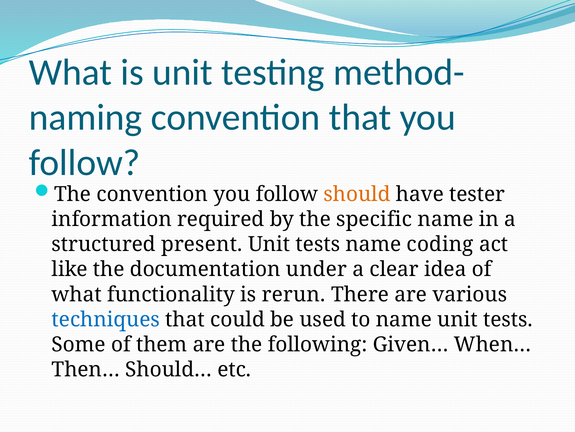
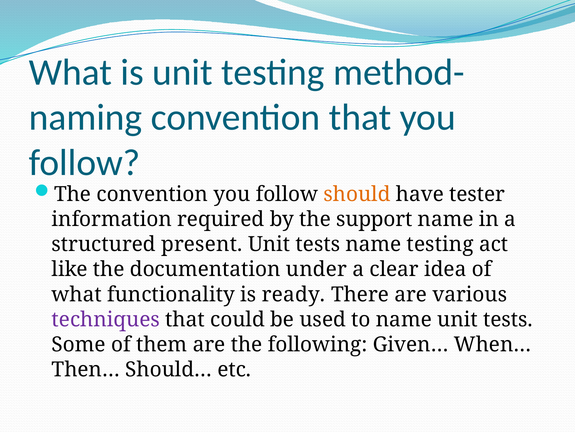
specific: specific -> support
name coding: coding -> testing
rerun: rerun -> ready
techniques colour: blue -> purple
